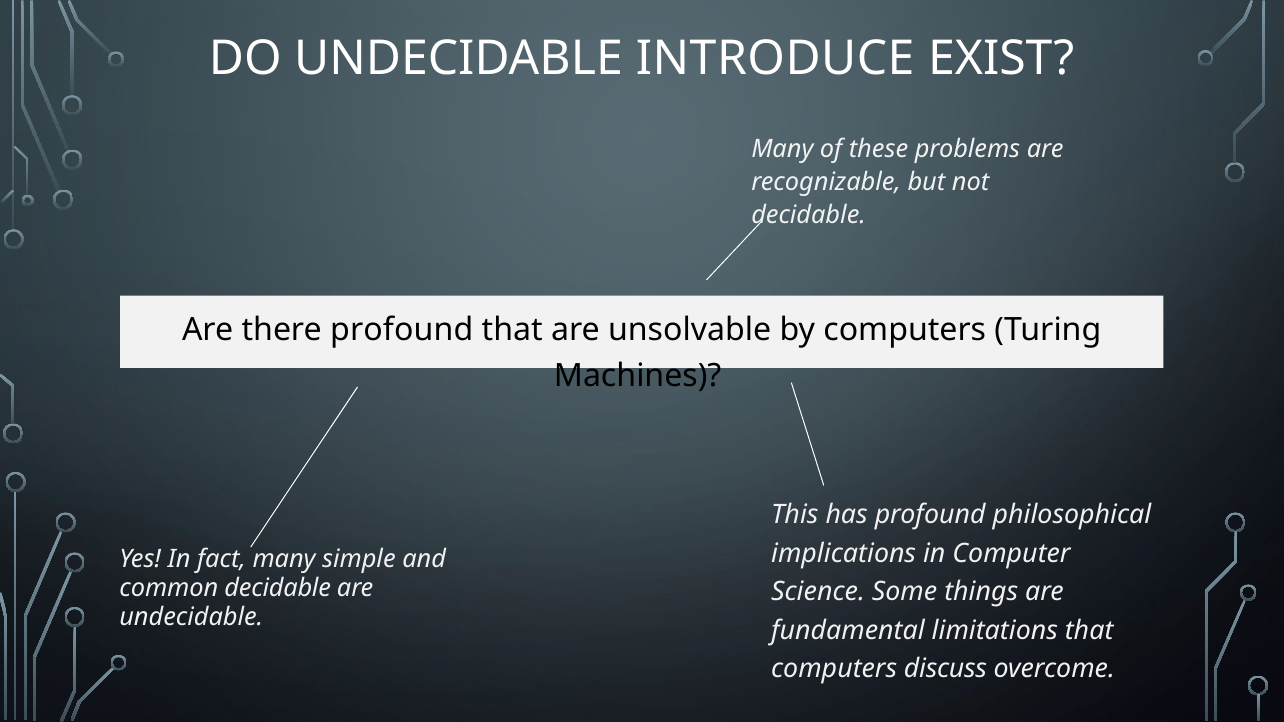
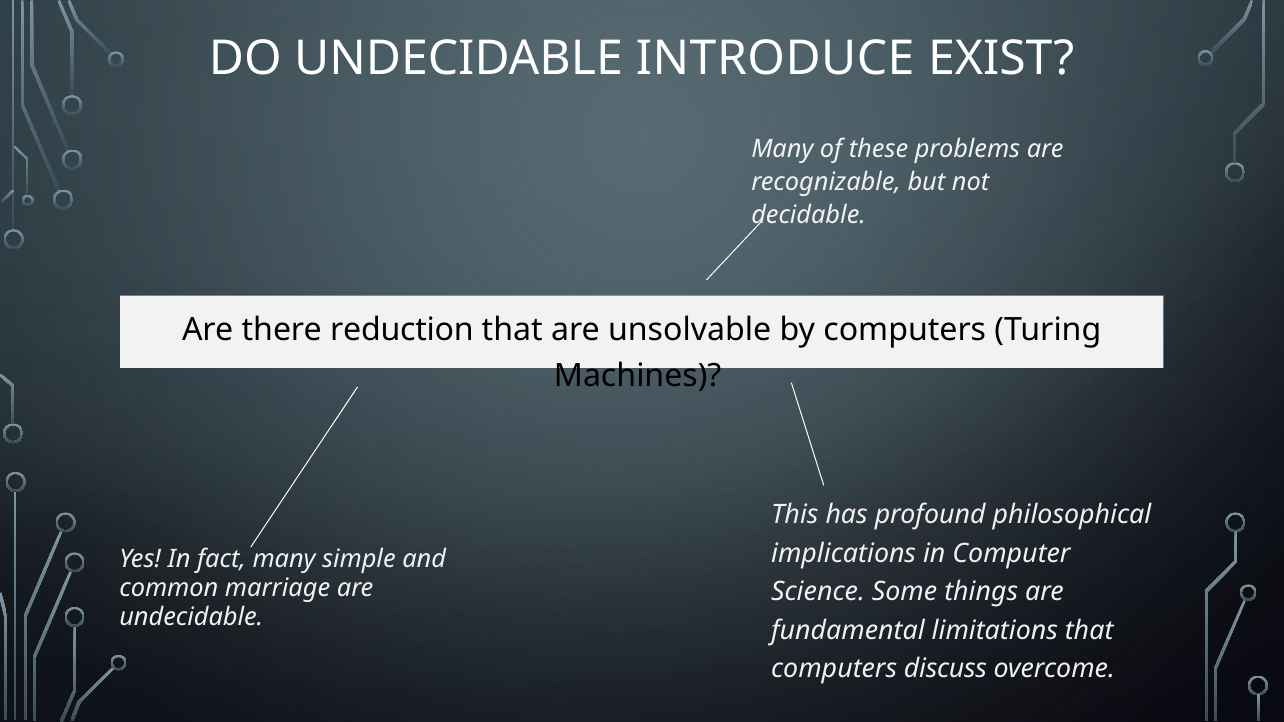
there profound: profound -> reduction
common decidable: decidable -> marriage
